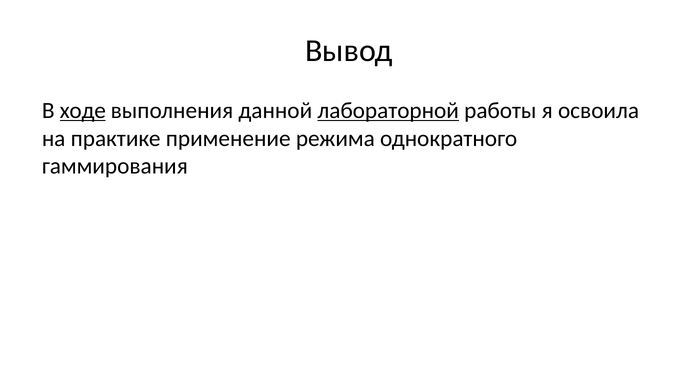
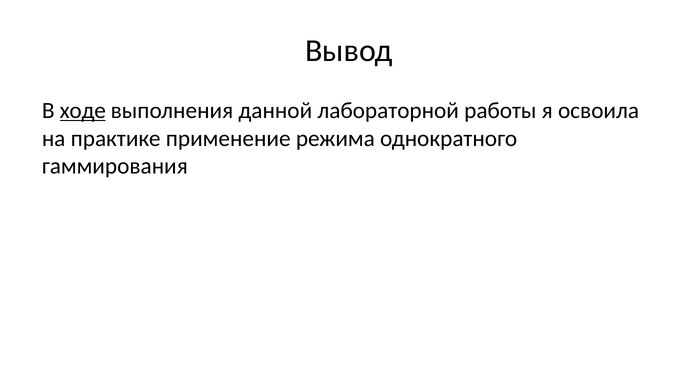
лабораторной underline: present -> none
